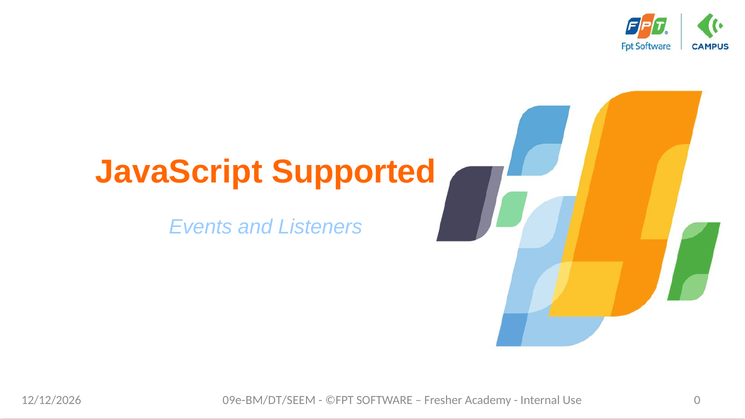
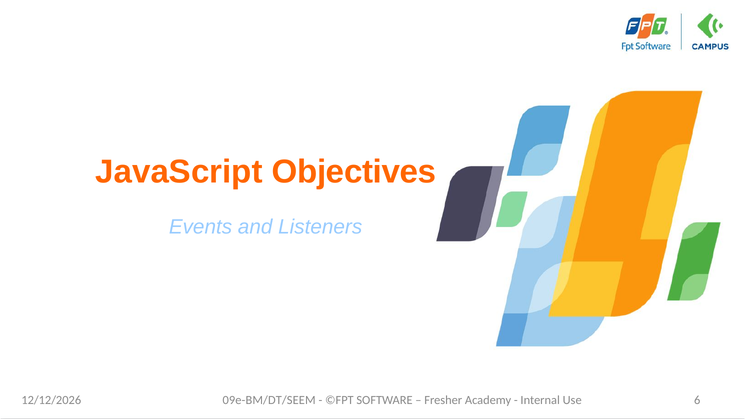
Supported: Supported -> Objectives
0: 0 -> 6
